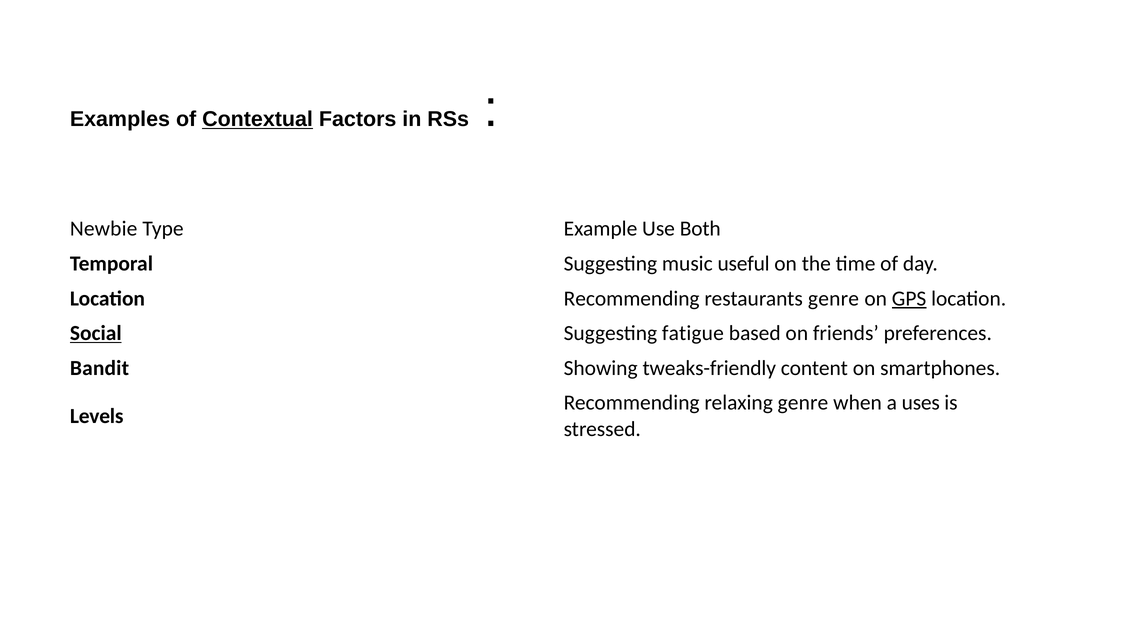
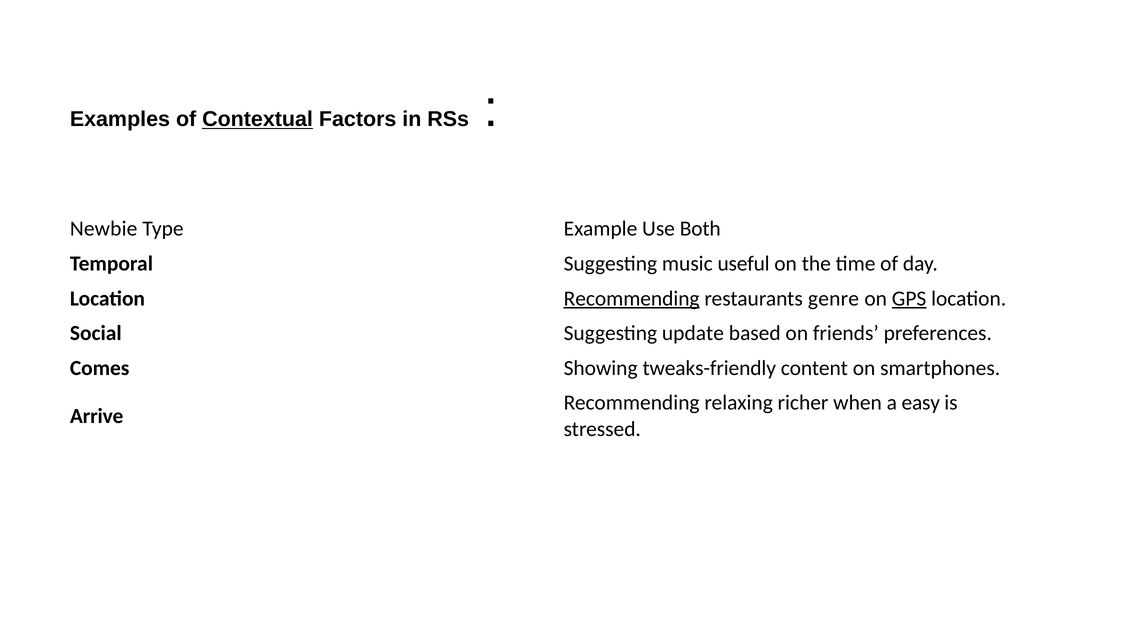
Recommending at (632, 298) underline: none -> present
Social underline: present -> none
fatigue: fatigue -> update
Bandit: Bandit -> Comes
relaxing genre: genre -> richer
uses: uses -> easy
Levels: Levels -> Arrive
